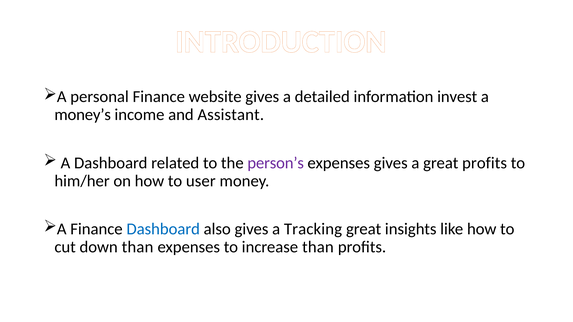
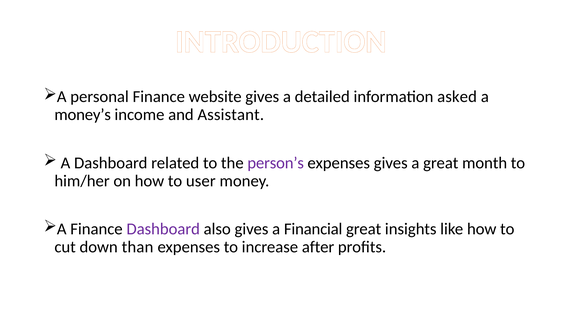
invest: invest -> asked
great profits: profits -> month
Dashboard at (163, 229) colour: blue -> purple
Tracking: Tracking -> Financial
increase than: than -> after
